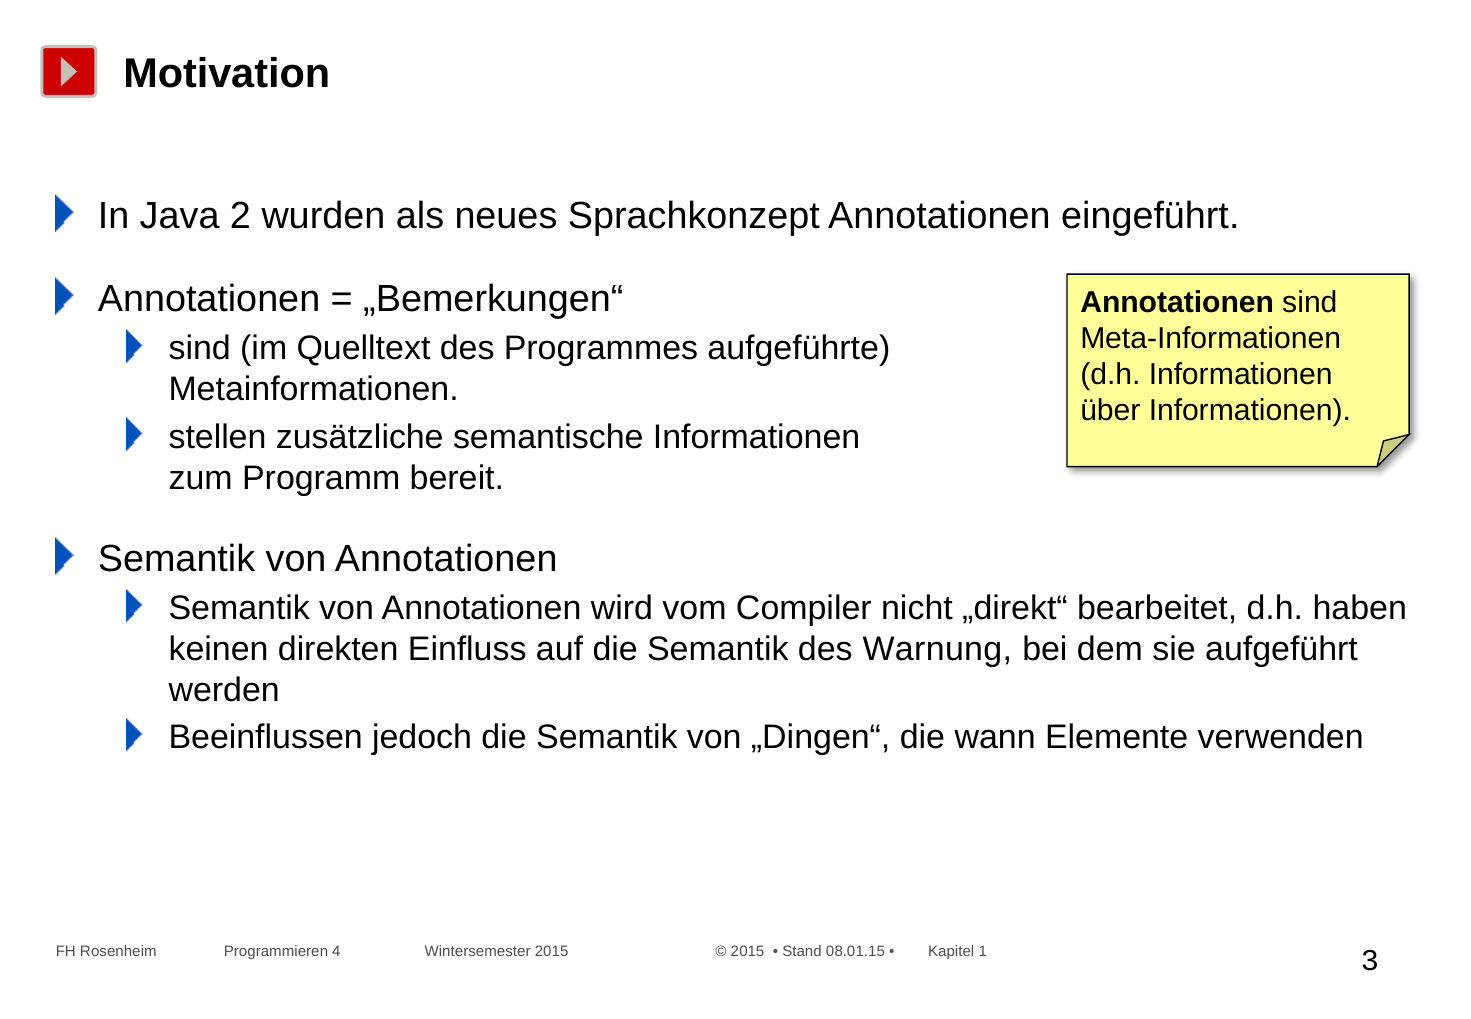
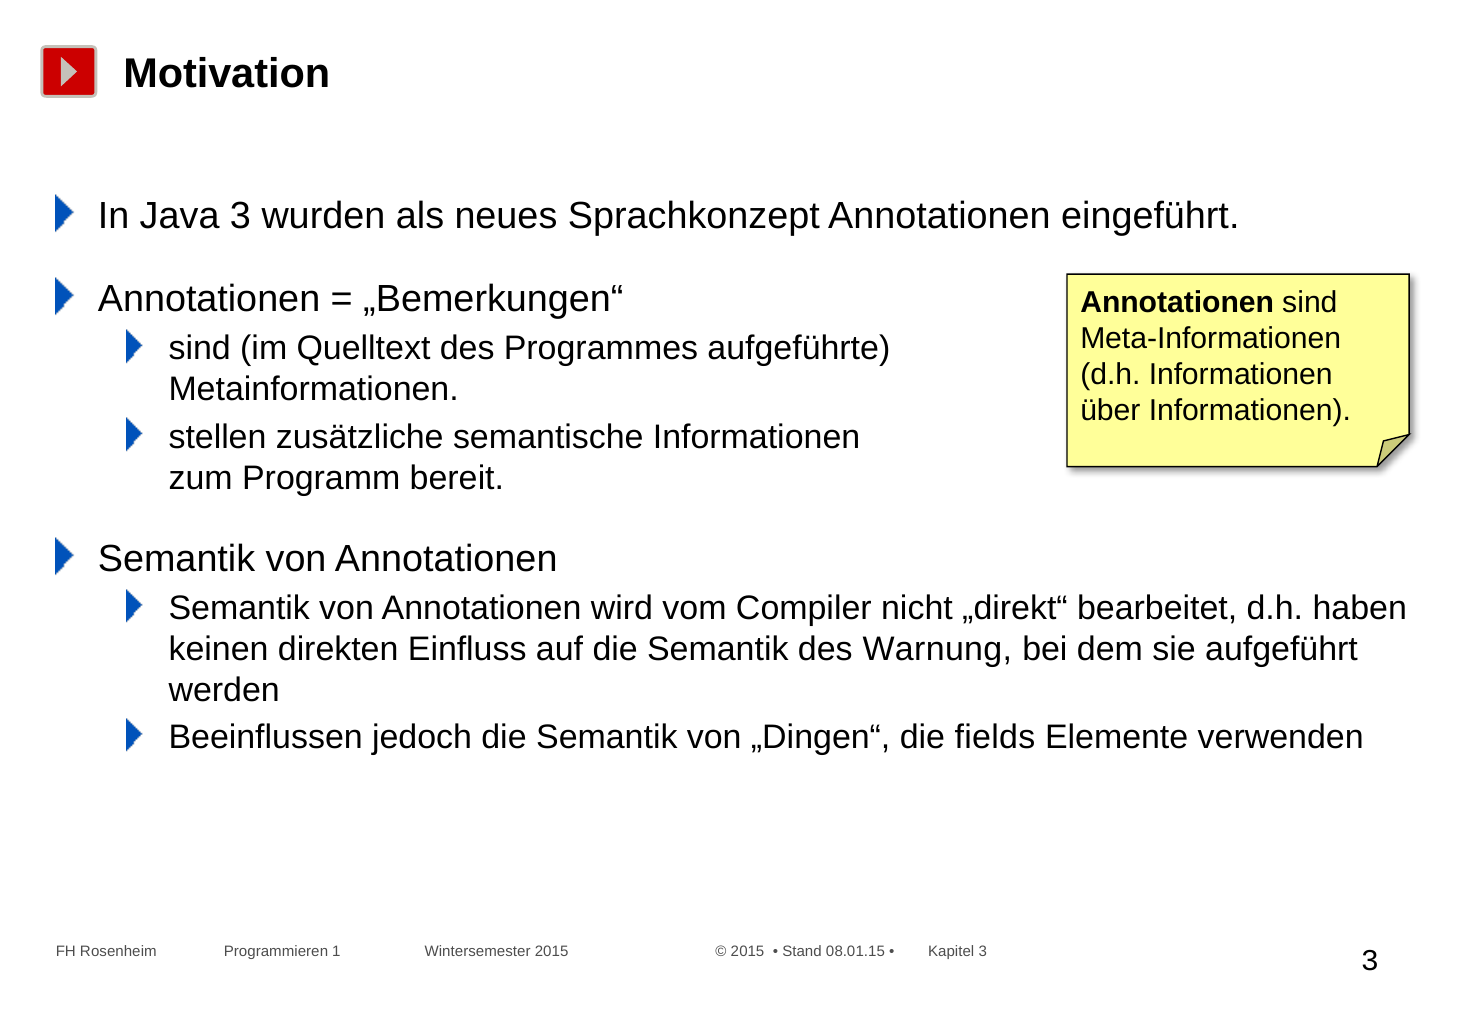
Java 2: 2 -> 3
wann: wann -> fields
4: 4 -> 1
Kapitel 1: 1 -> 3
